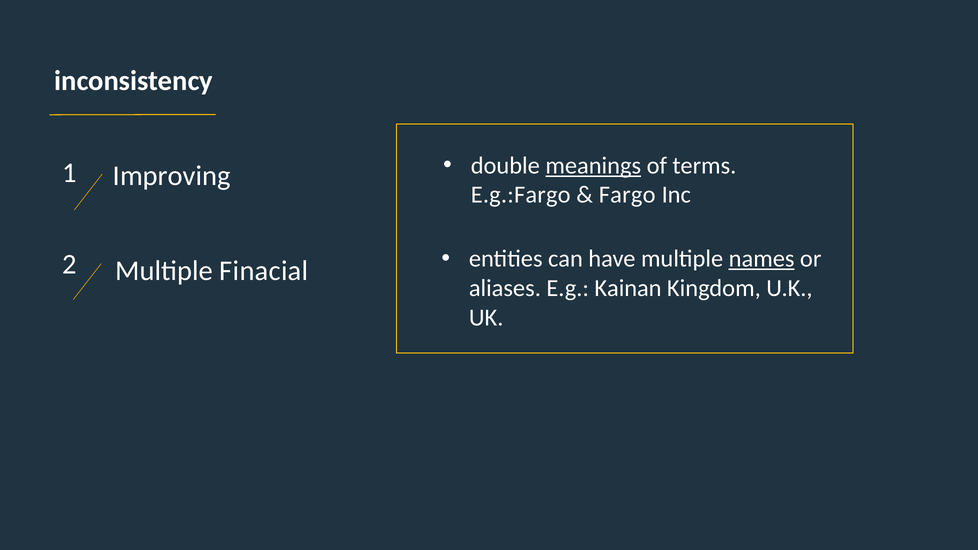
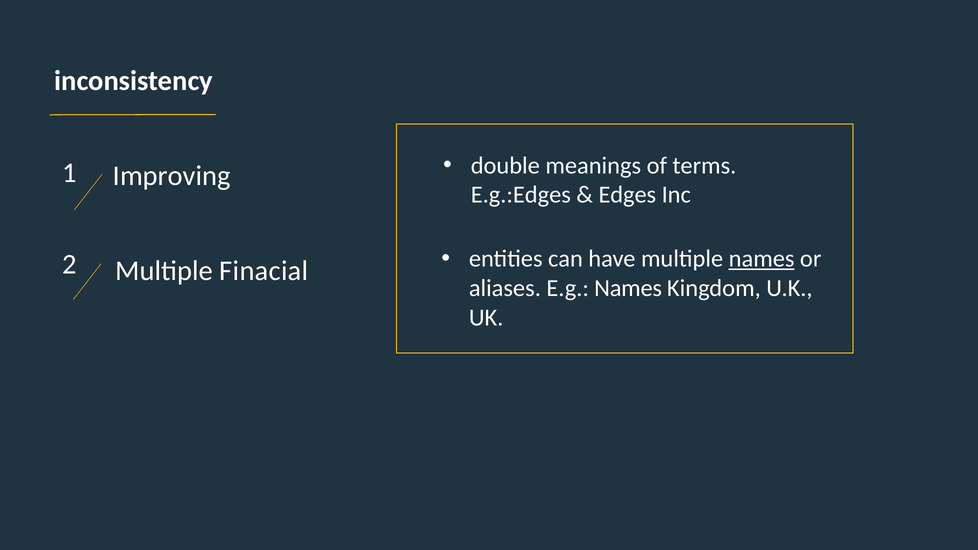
meanings underline: present -> none
E.g.:Fargo: E.g.:Fargo -> E.g.:Edges
Fargo: Fargo -> Edges
E.g Kainan: Kainan -> Names
